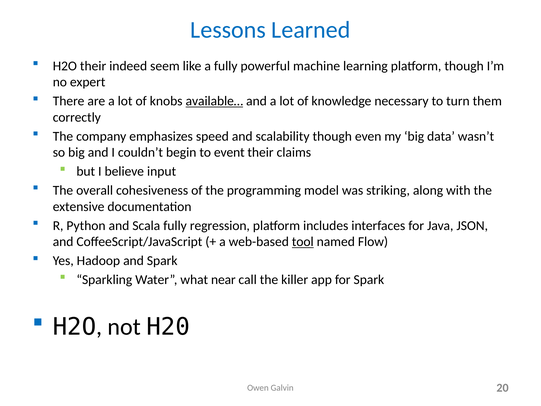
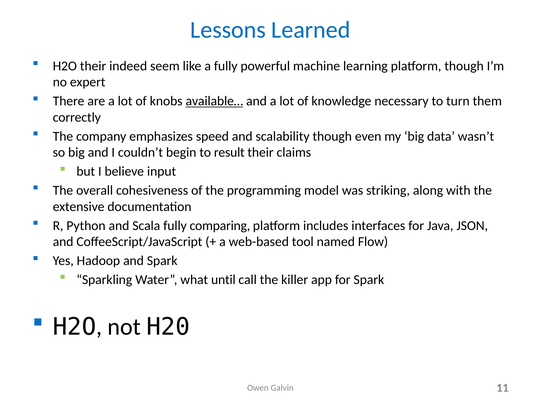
event: event -> result
regression: regression -> comparing
tool underline: present -> none
near: near -> until
20: 20 -> 11
